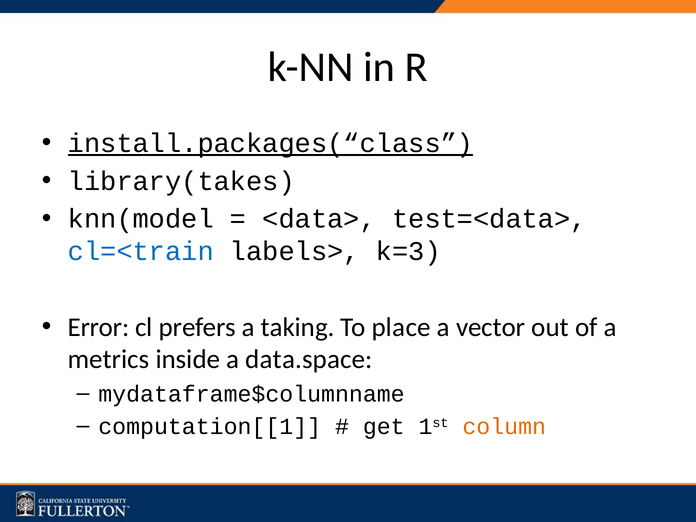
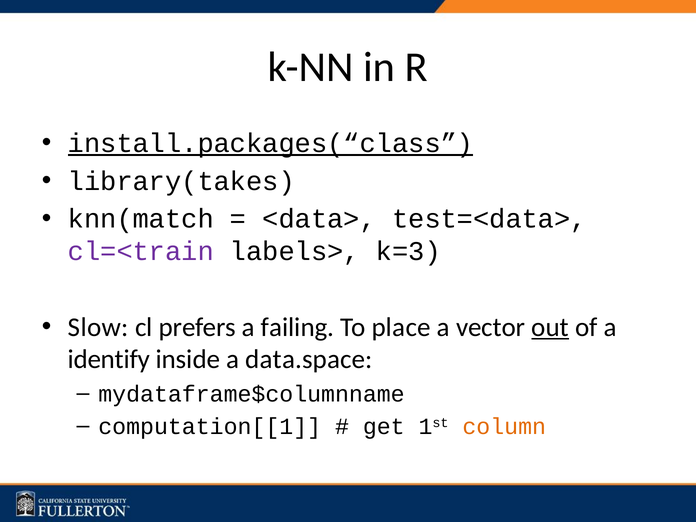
knn(model: knn(model -> knn(match
cl=<train colour: blue -> purple
Error: Error -> Slow
taking: taking -> failing
out underline: none -> present
metrics: metrics -> identify
